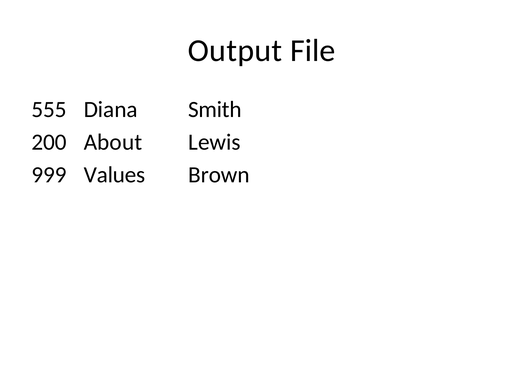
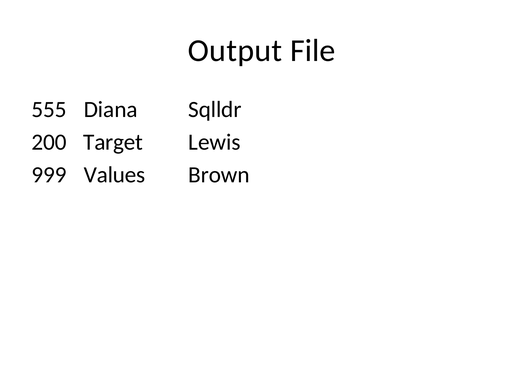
Smith: Smith -> Sqlldr
About: About -> Target
